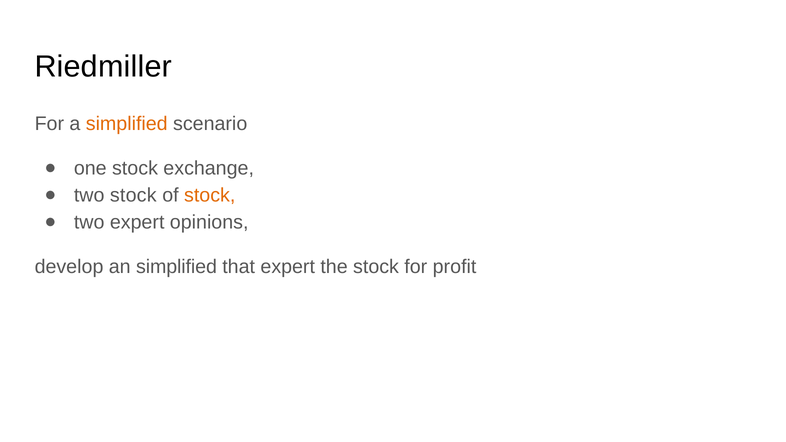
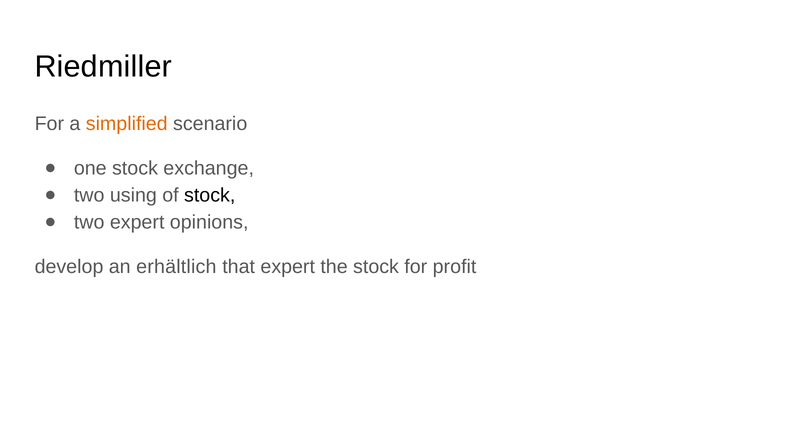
two stock: stock -> using
stock at (210, 195) colour: orange -> black
an simplified: simplified -> erhältlich
